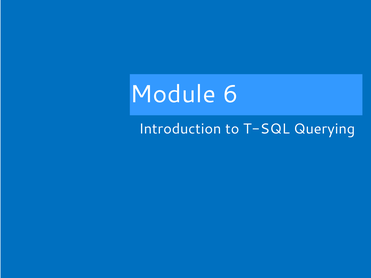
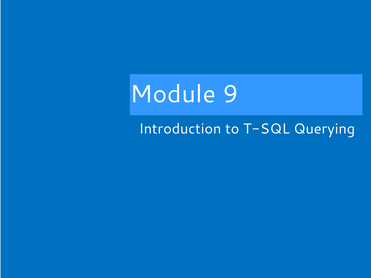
6: 6 -> 9
